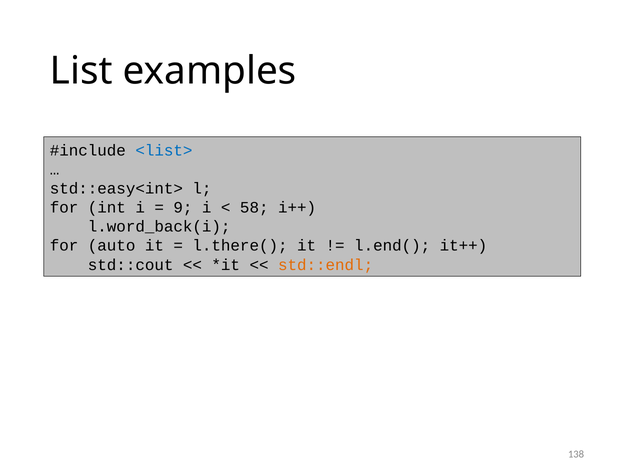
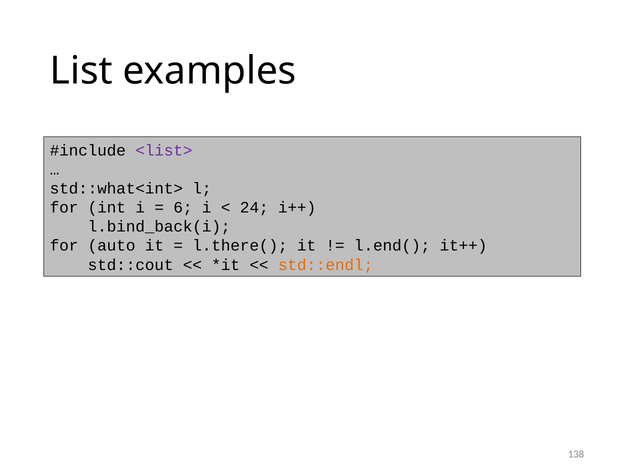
<list> colour: blue -> purple
std::easy<int>: std::easy<int> -> std::what<int>
9: 9 -> 6
58: 58 -> 24
l.word_back(i: l.word_back(i -> l.bind_back(i
